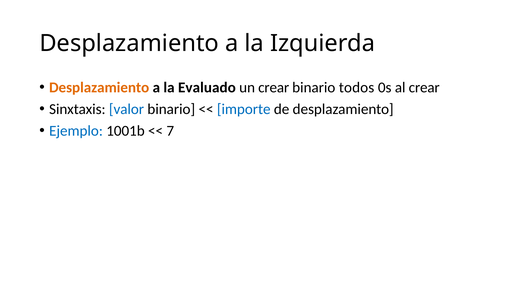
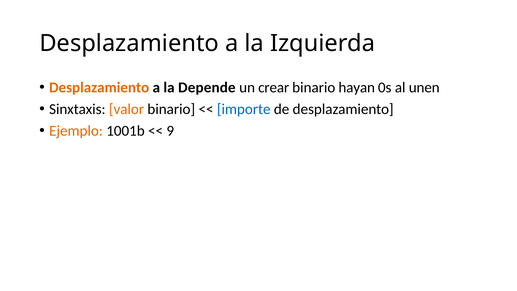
Evaluado: Evaluado -> Depende
todos: todos -> hayan
al crear: crear -> unen
valor colour: blue -> orange
Ejemplo colour: blue -> orange
7: 7 -> 9
